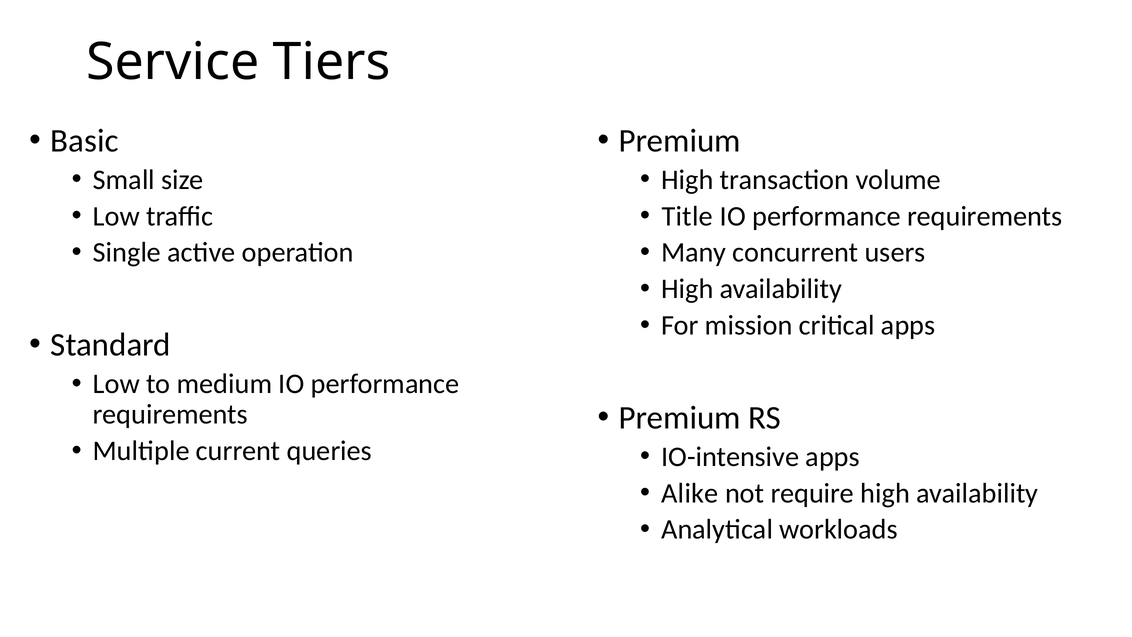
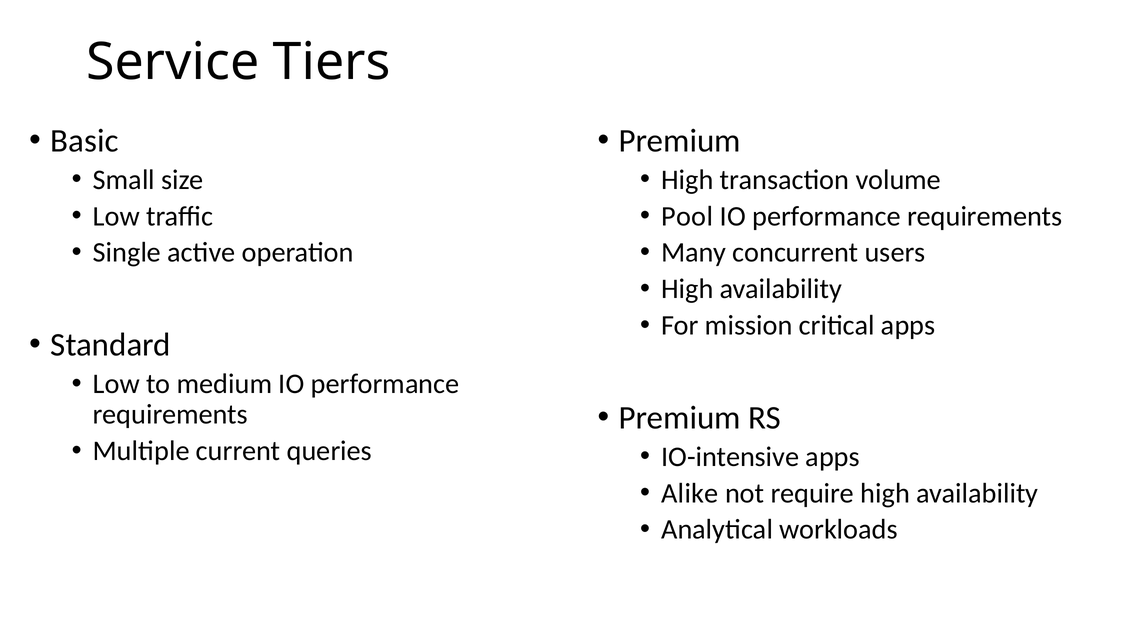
Title: Title -> Pool
